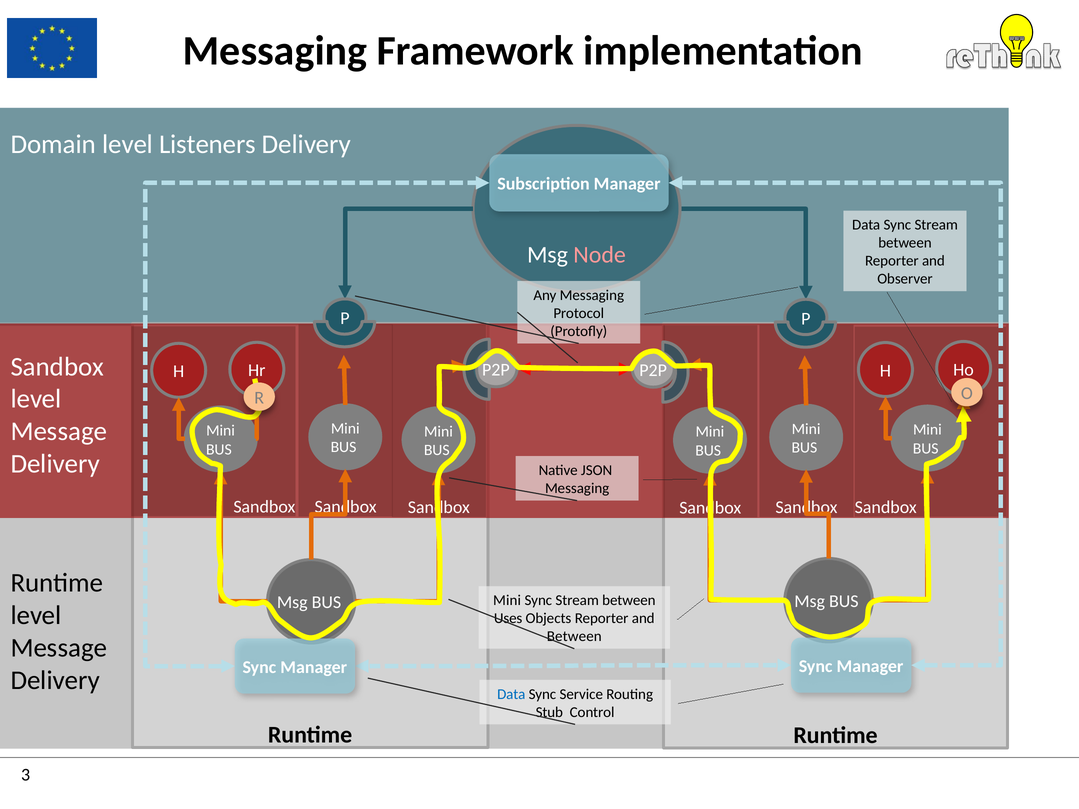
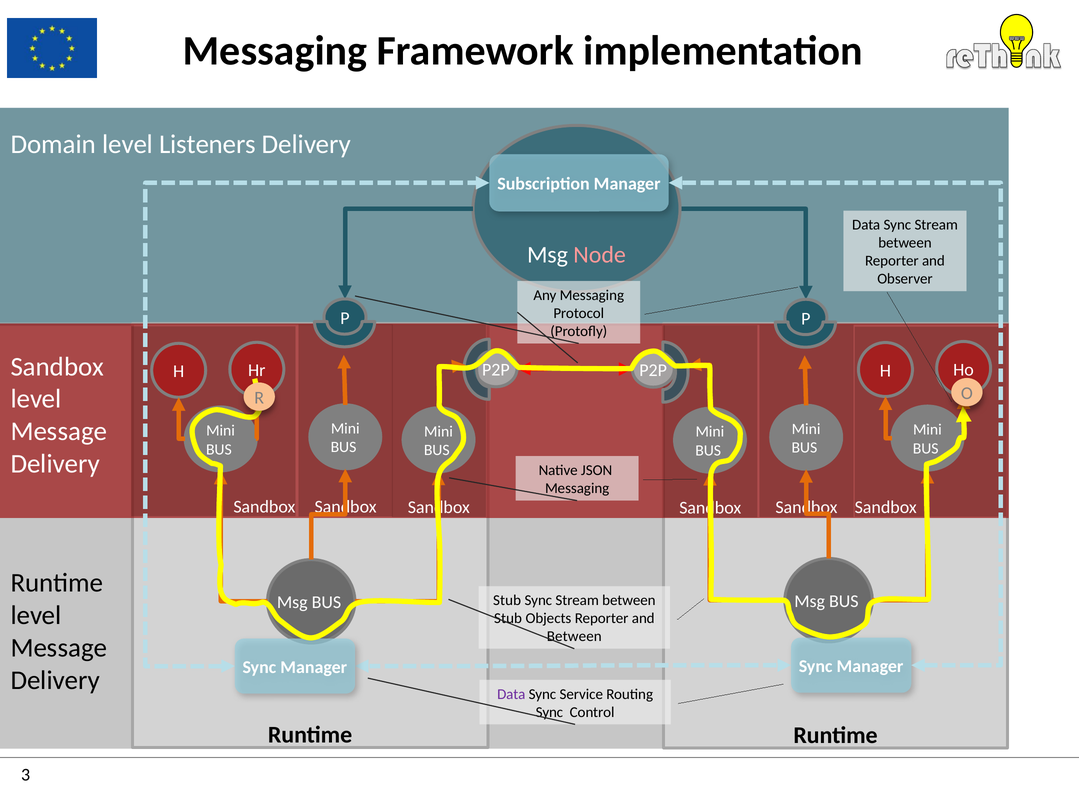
Mini at (507, 601): Mini -> Stub
Uses at (508, 619): Uses -> Stub
Data at (511, 694) colour: blue -> purple
Stub at (549, 712): Stub -> Sync
